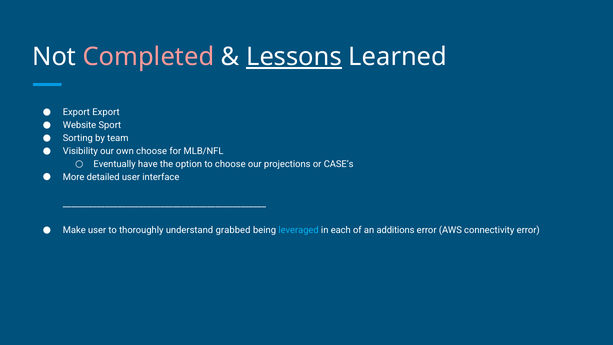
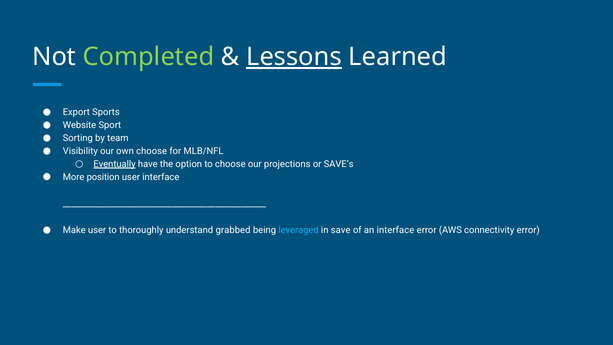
Completed colour: pink -> light green
Export Export: Export -> Sports
Eventually underline: none -> present
CASE’s: CASE’s -> SAVE’s
detailed: detailed -> position
each: each -> save
an additions: additions -> interface
